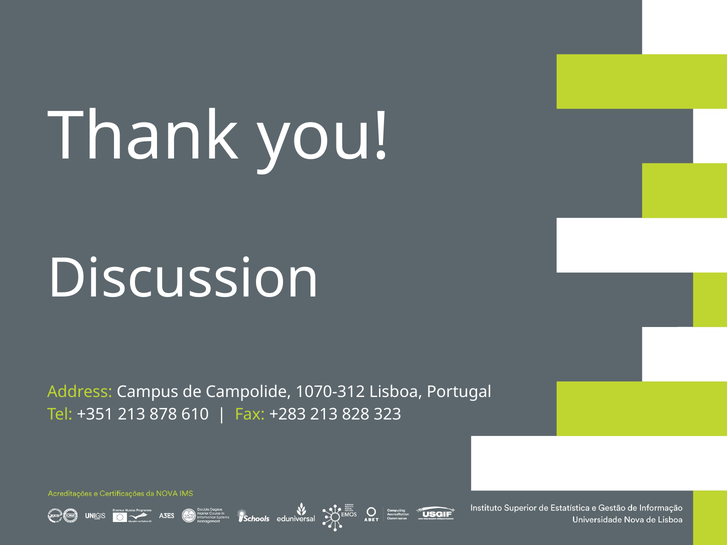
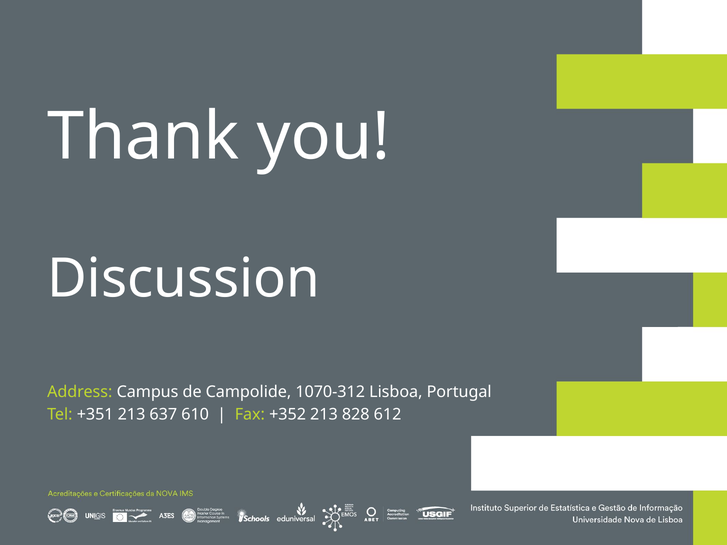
878: 878 -> 637
+283: +283 -> +352
323: 323 -> 612
